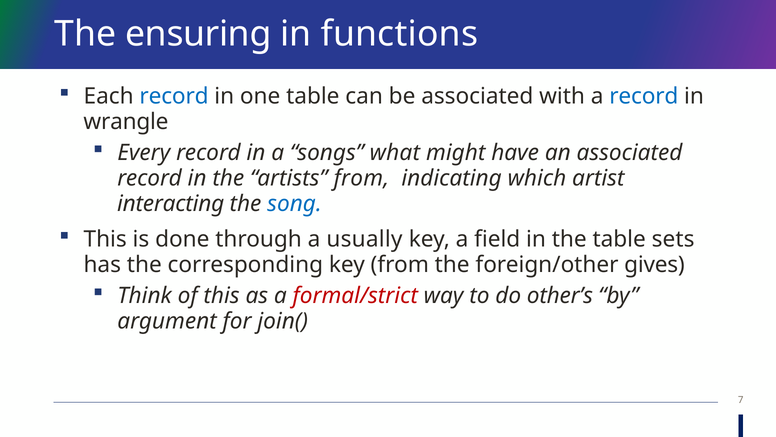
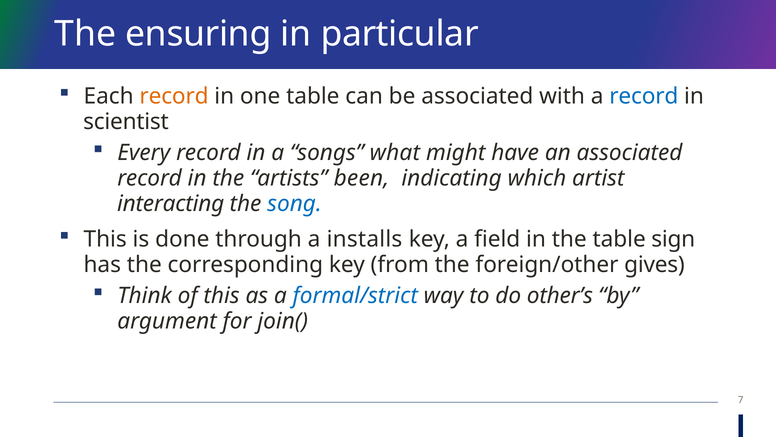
functions: functions -> particular
record at (174, 96) colour: blue -> orange
wrangle: wrangle -> scientist
artists from: from -> been
usually: usually -> installs
sets: sets -> sign
formal/strict colour: red -> blue
